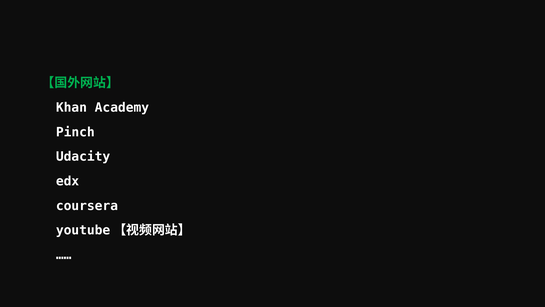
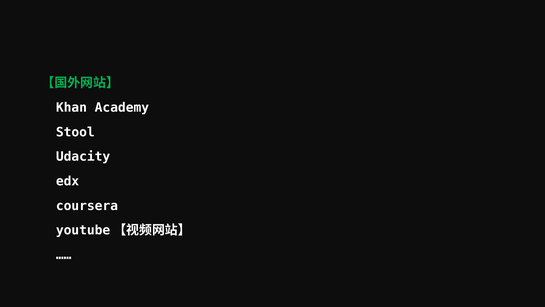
Pinch: Pinch -> Stool
